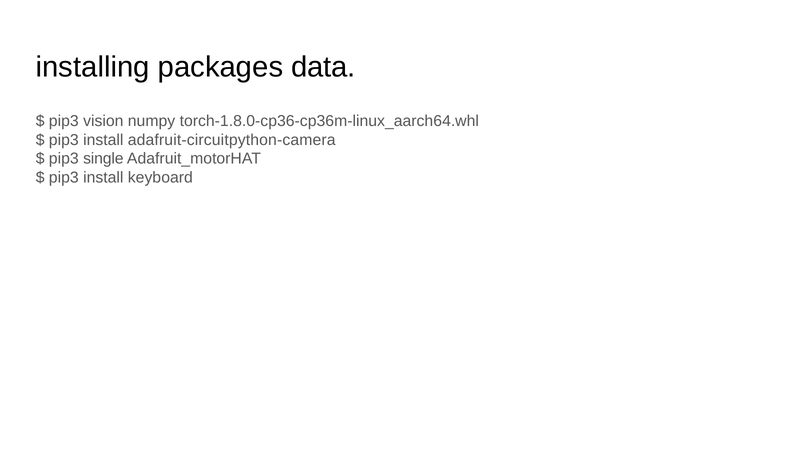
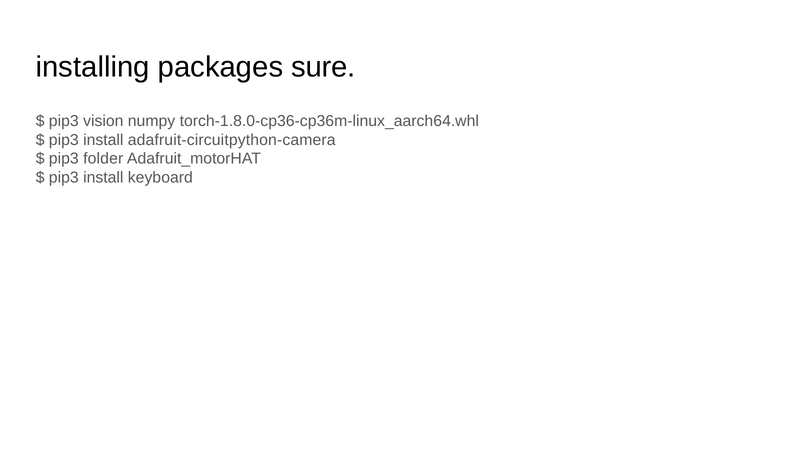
data: data -> sure
single: single -> folder
